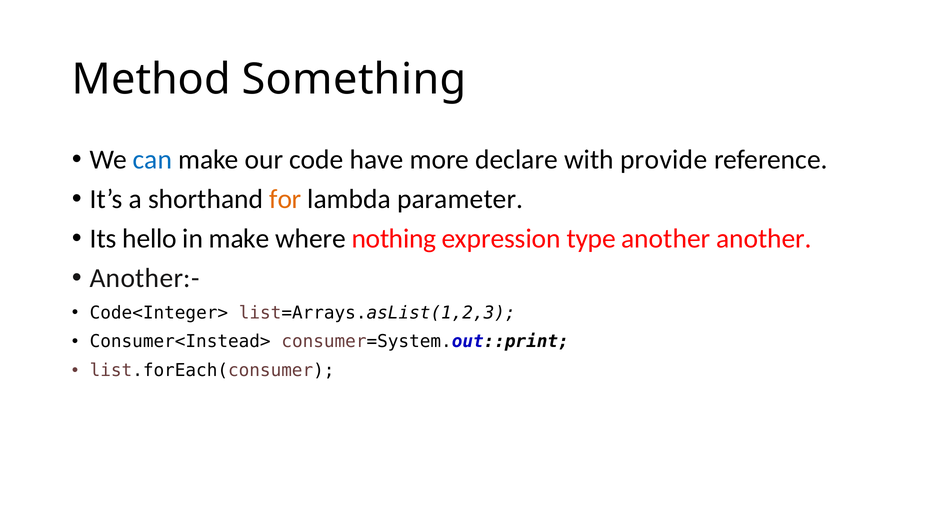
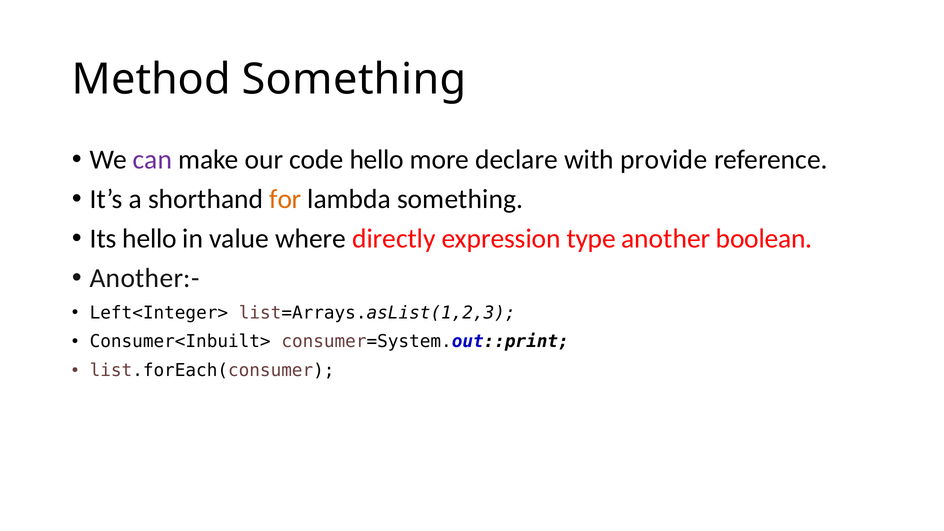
can colour: blue -> purple
code have: have -> hello
lambda parameter: parameter -> something
in make: make -> value
nothing: nothing -> directly
another another: another -> boolean
Code<Integer>: Code<Integer> -> Left<Integer>
Consumer<Instead>: Consumer<Instead> -> Consumer<Inbuilt>
